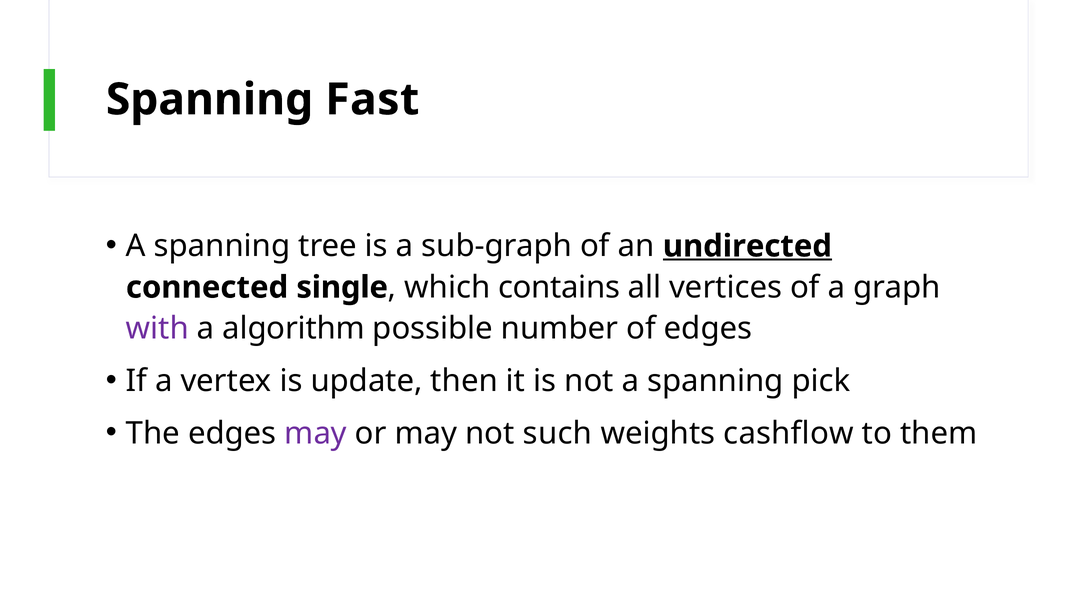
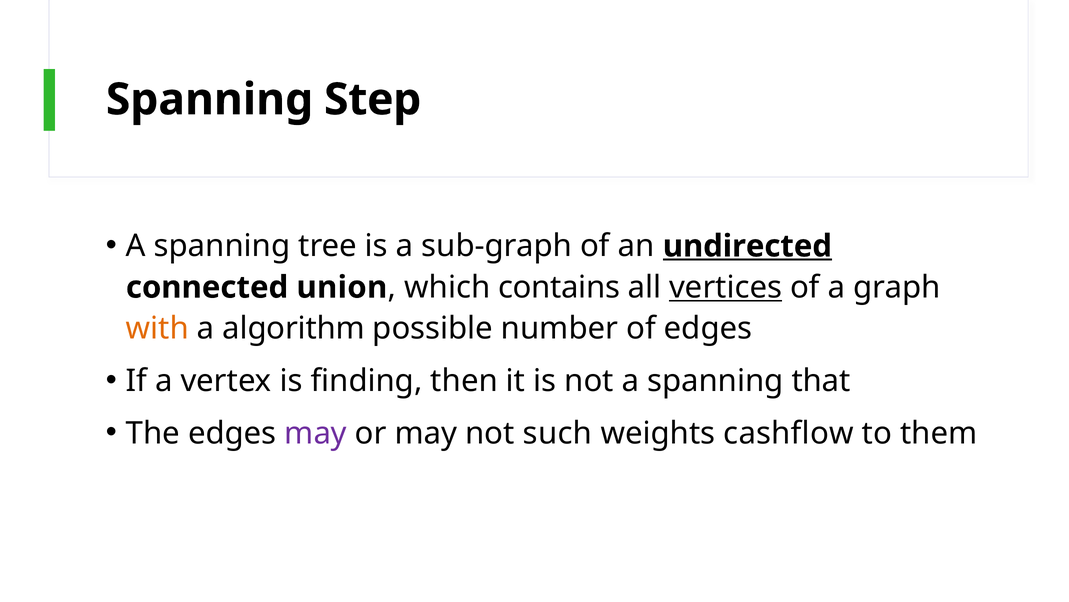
Fast: Fast -> Step
single: single -> union
vertices underline: none -> present
with colour: purple -> orange
update: update -> finding
pick: pick -> that
